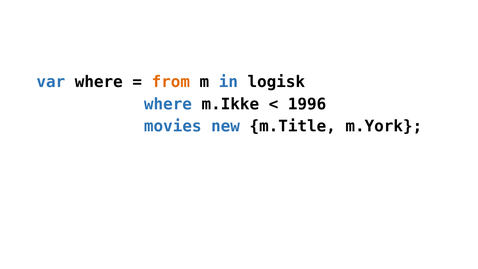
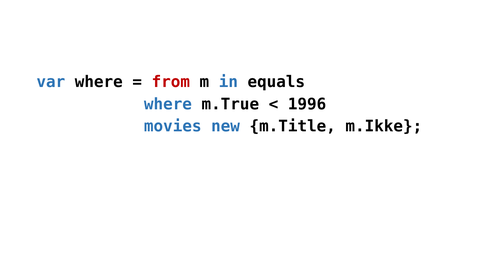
from colour: orange -> red
logisk: logisk -> equals
m.Ikke: m.Ikke -> m.True
m.York: m.York -> m.Ikke
